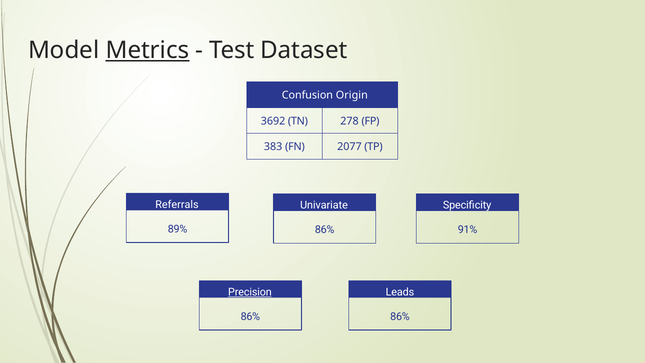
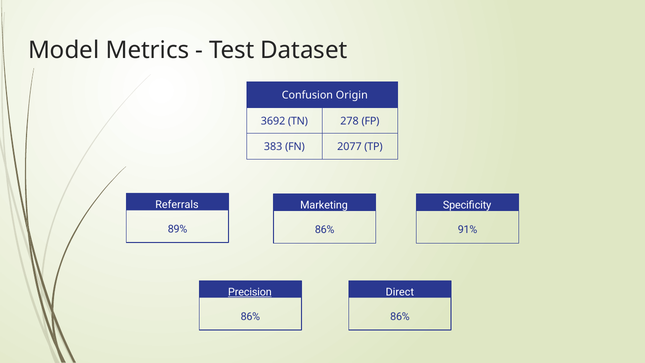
Metrics underline: present -> none
Univariate: Univariate -> Marketing
Leads: Leads -> Direct
